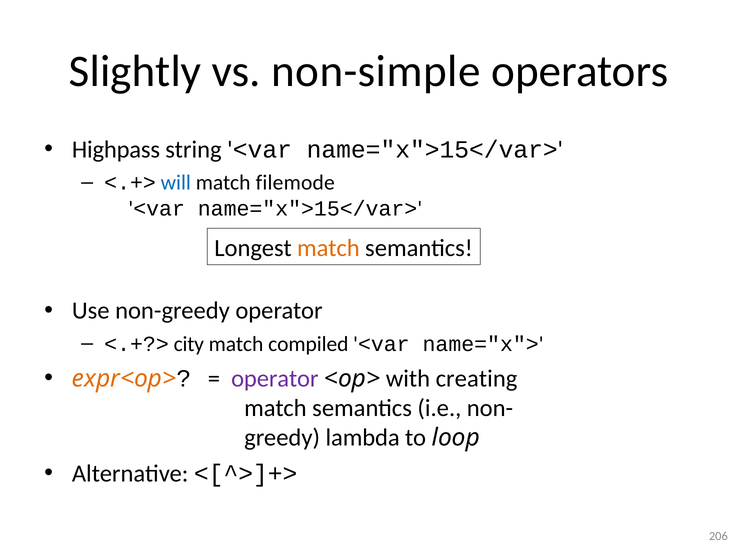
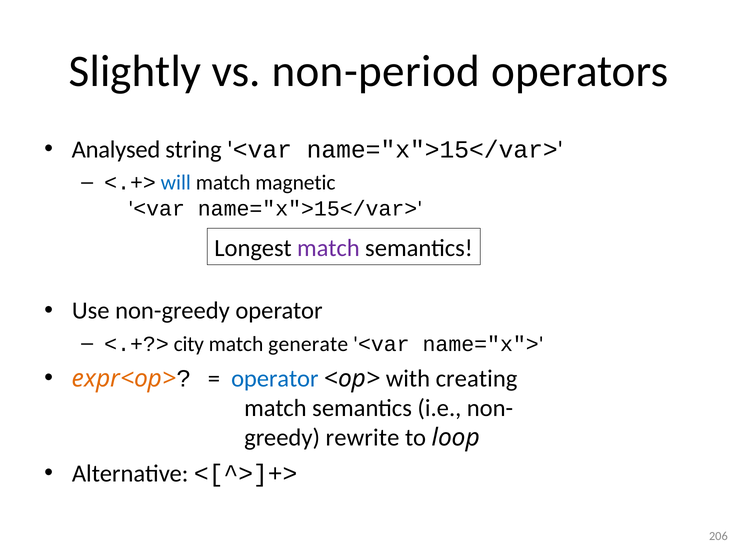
non-simple: non-simple -> non-period
Highpass: Highpass -> Analysed
filemode: filemode -> magnetic
match at (328, 248) colour: orange -> purple
compiled: compiled -> generate
operator at (275, 378) colour: purple -> blue
lambda: lambda -> rewrite
